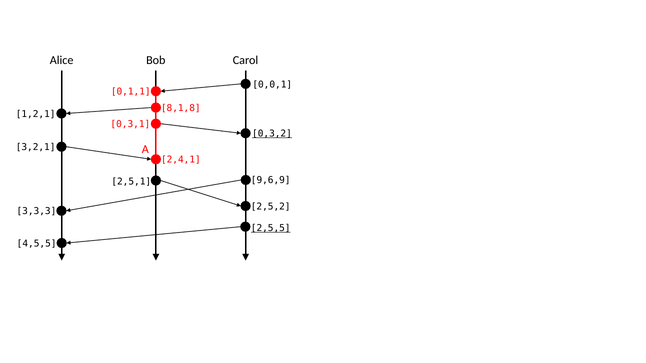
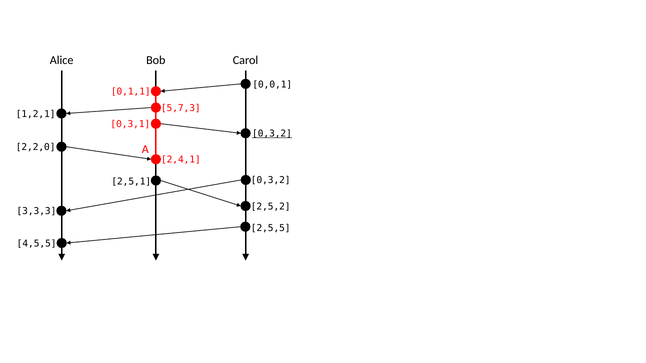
8,1,8: 8,1,8 -> 5,7,3
3,2,1: 3,2,1 -> 2,2,0
9,6,9 at (271, 180): 9,6,9 -> 0,3,2
2,5,5 underline: present -> none
